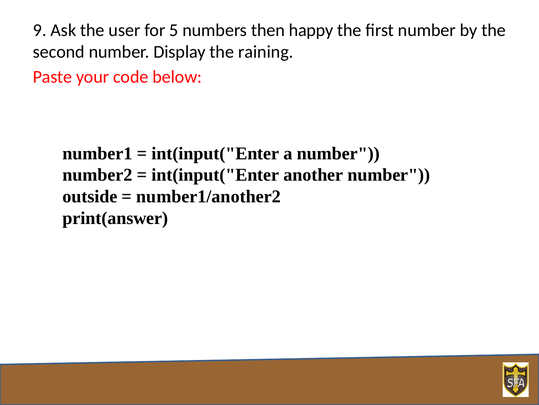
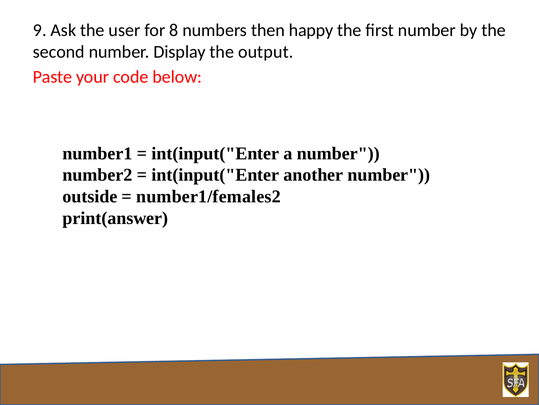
5: 5 -> 8
raining: raining -> output
number1/another2: number1/another2 -> number1/females2
